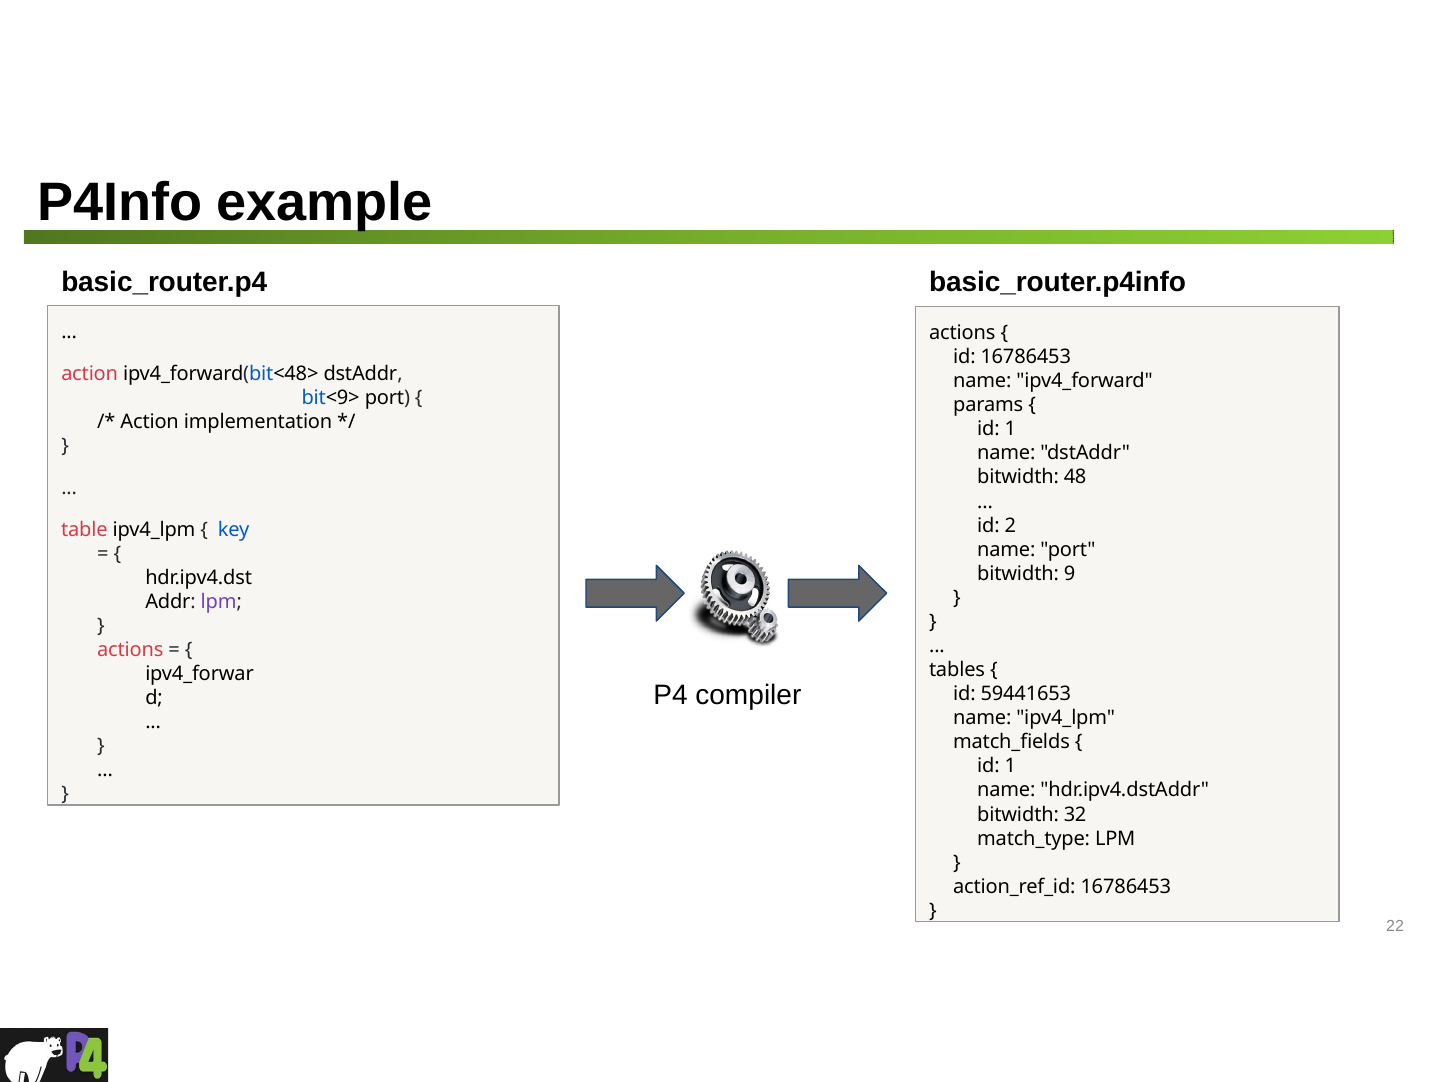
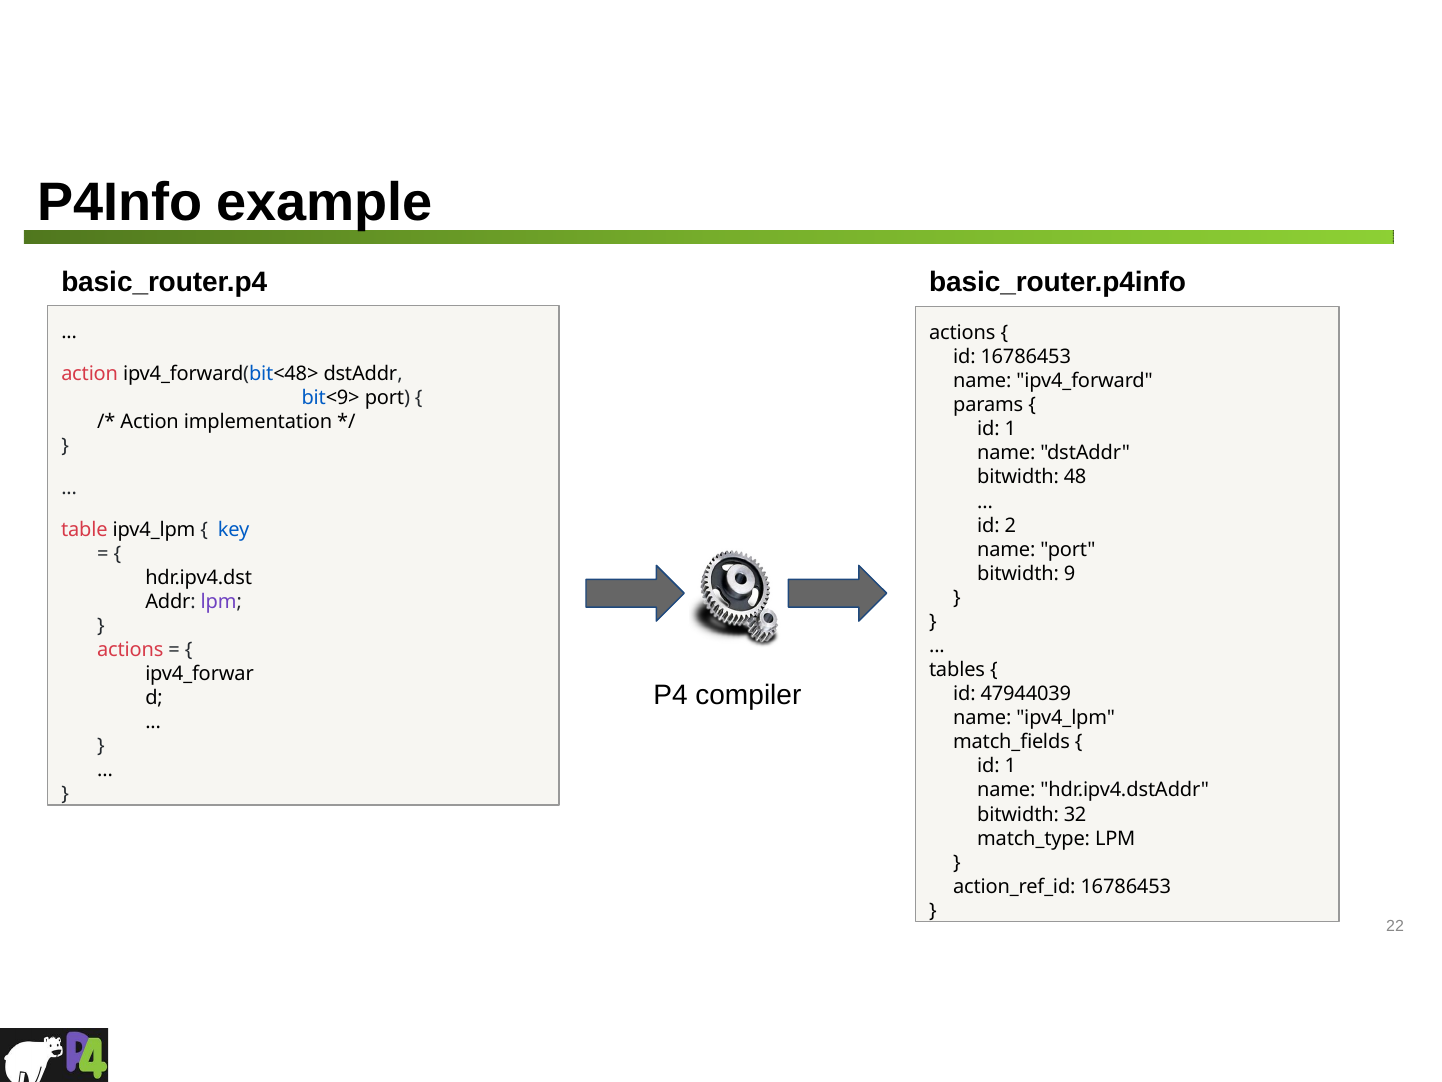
59441653: 59441653 -> 47944039
